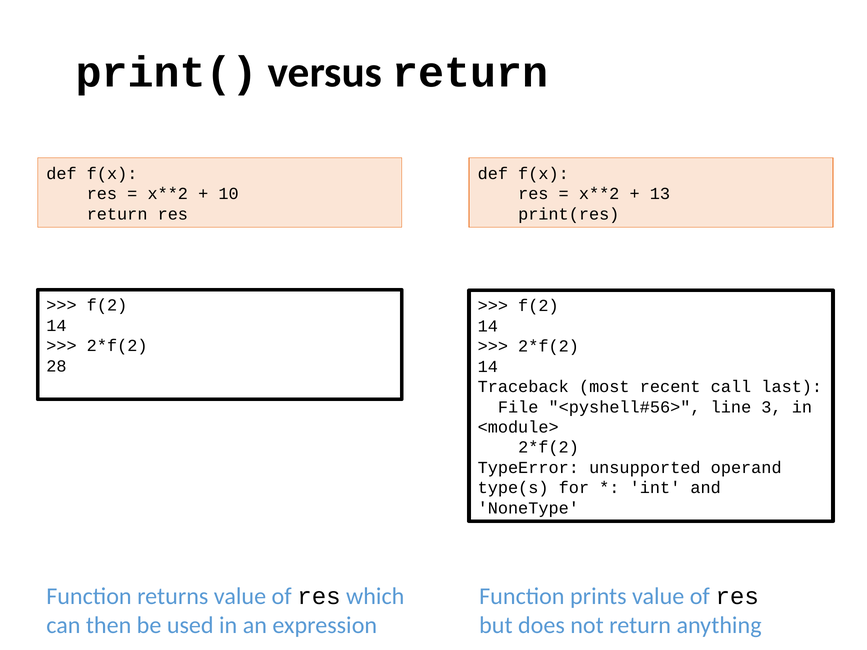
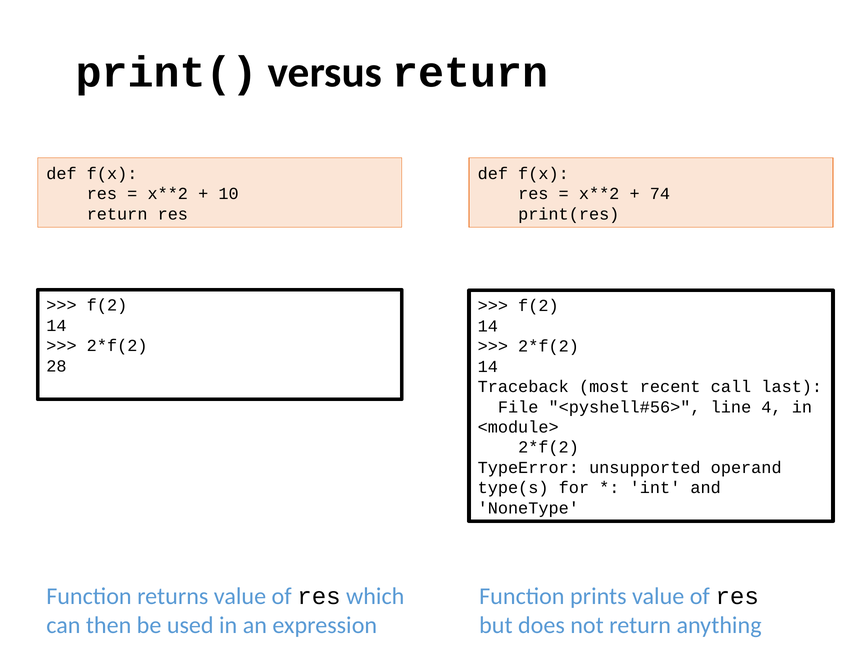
13: 13 -> 74
3: 3 -> 4
